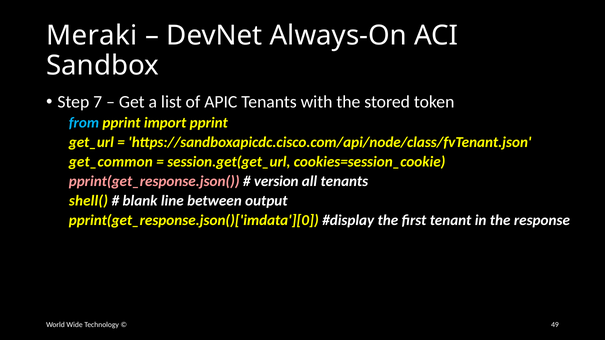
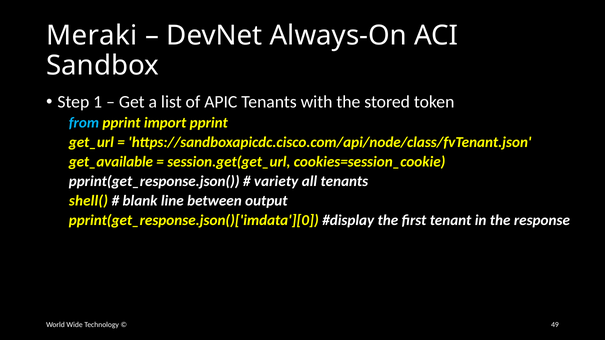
7: 7 -> 1
get_common: get_common -> get_available
pprint(get_response.json( colour: pink -> white
version: version -> variety
